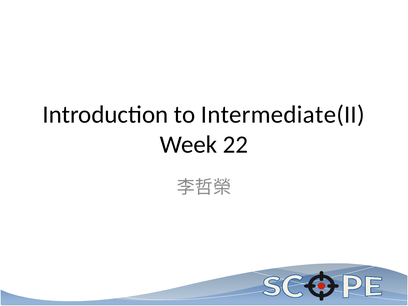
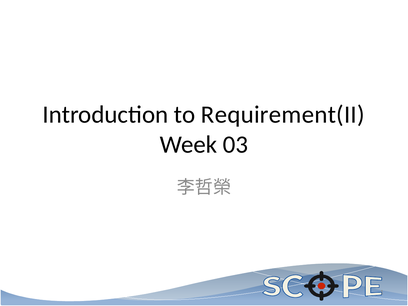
Intermediate(II: Intermediate(II -> Requirement(II
22: 22 -> 03
